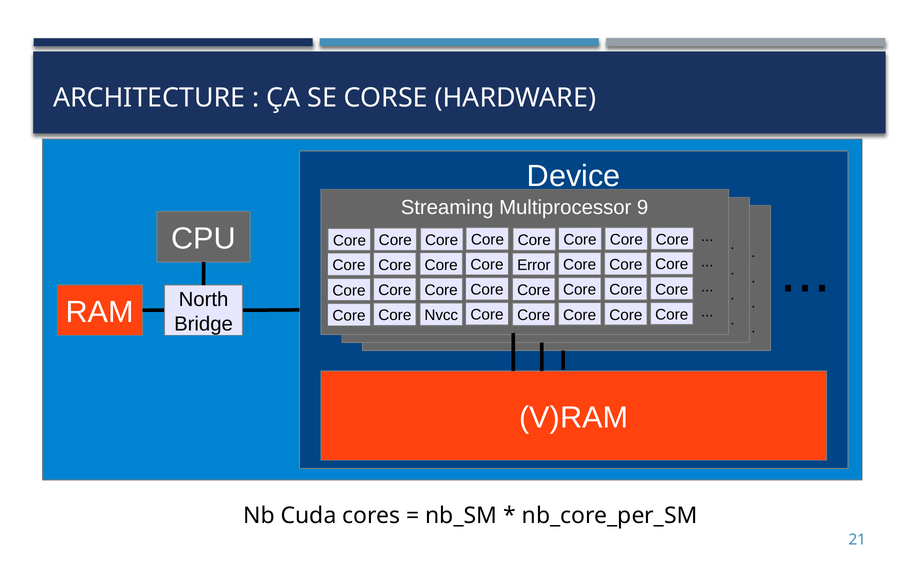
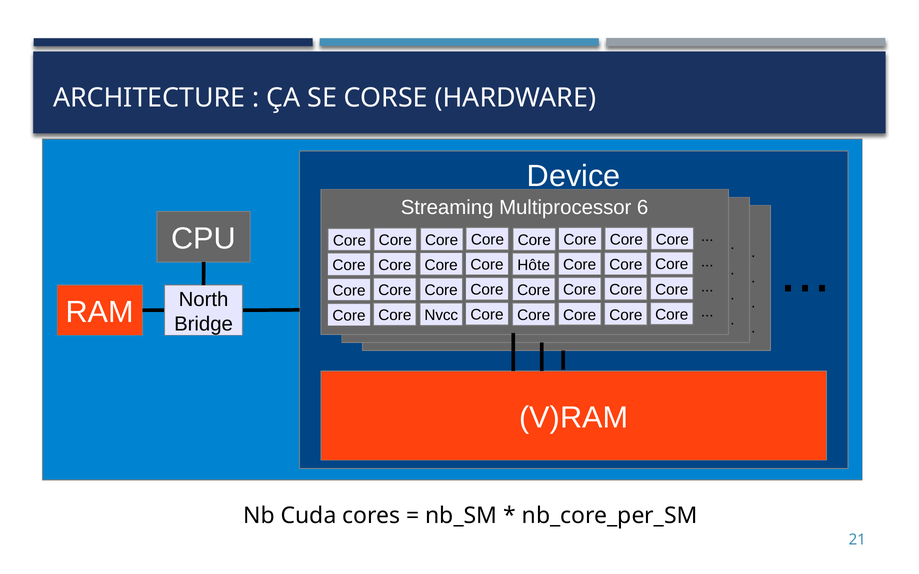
9: 9 -> 6
Error at (534, 265): Error -> Hôte
